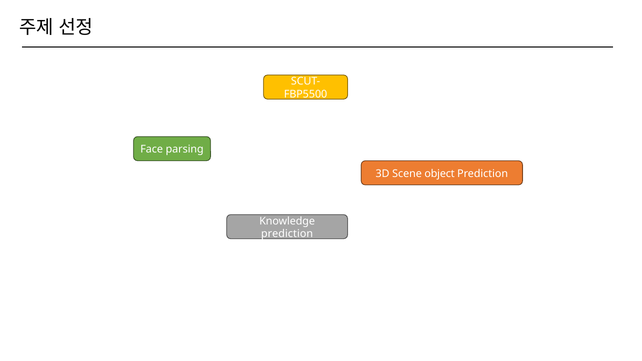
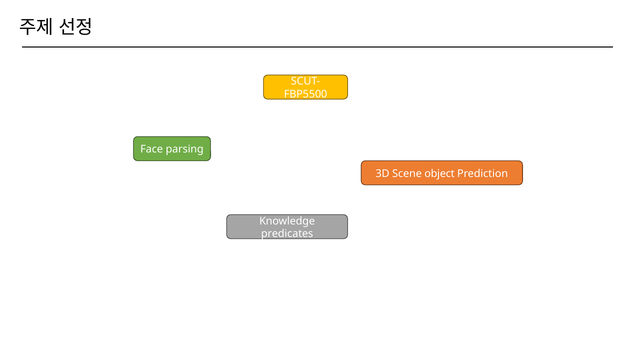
prediction at (287, 234): prediction -> predicates
